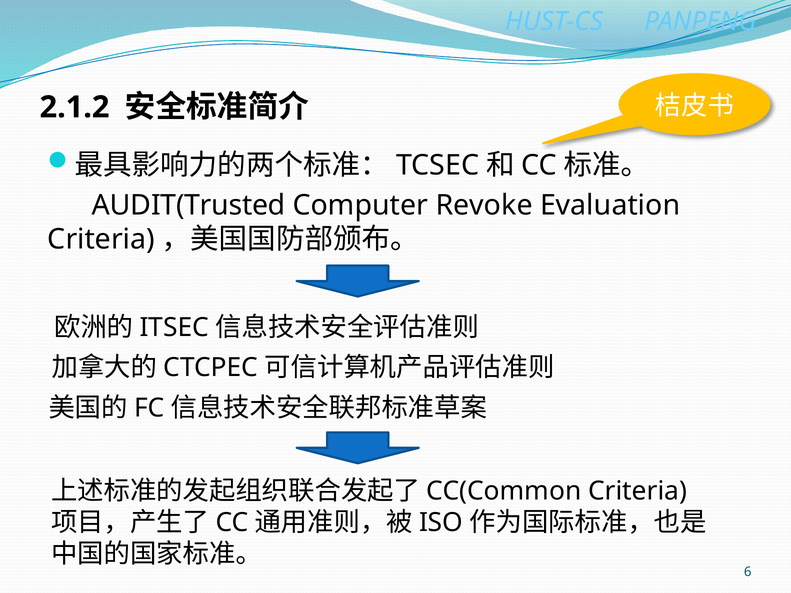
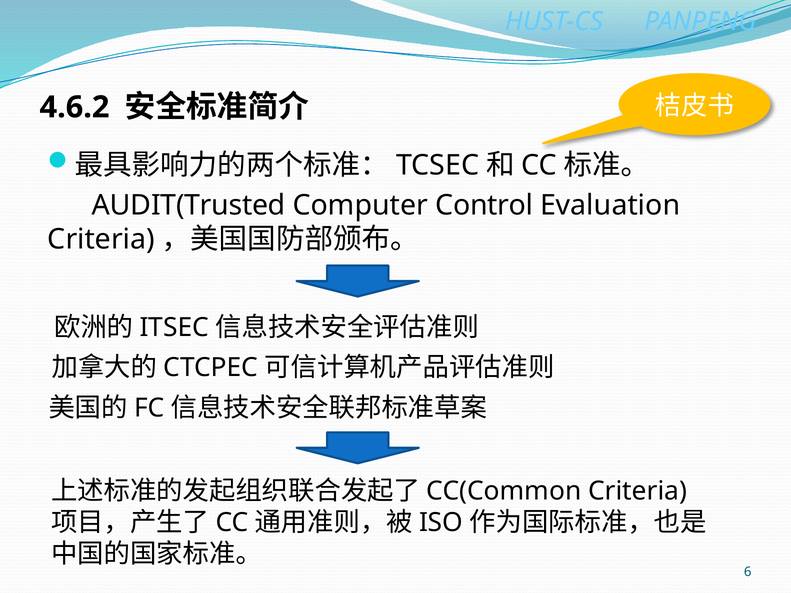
2.1.2: 2.1.2 -> 4.6.2
Revoke: Revoke -> Control
